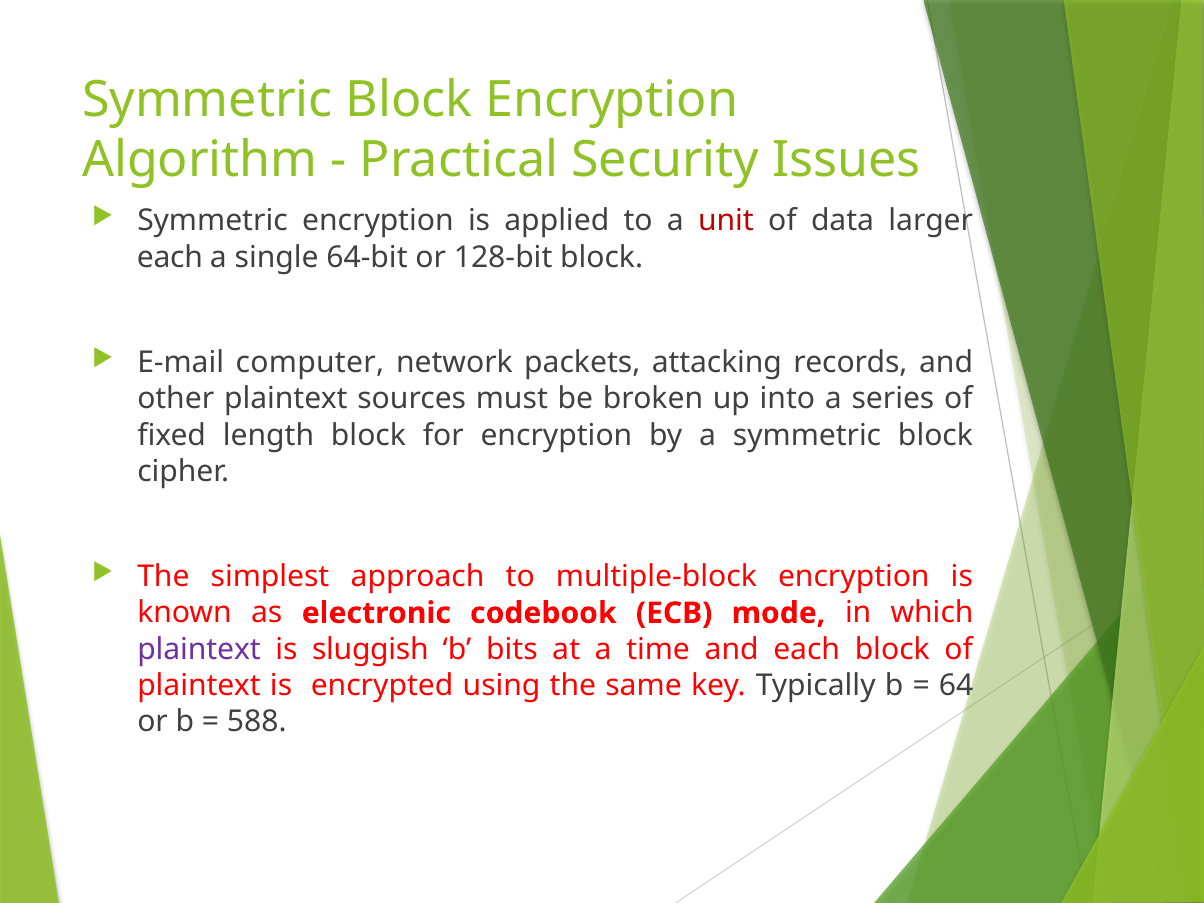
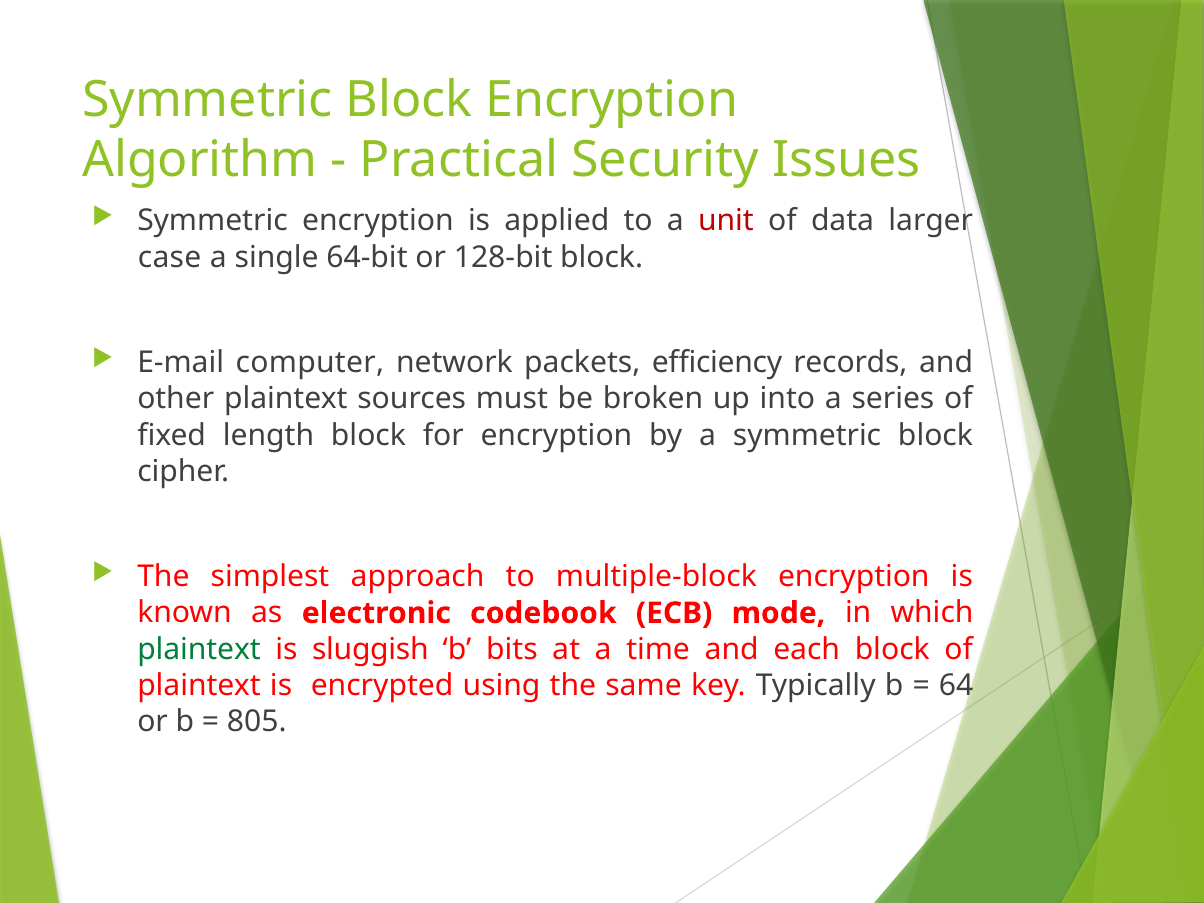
each at (170, 257): each -> case
attacking: attacking -> efficiency
plaintext at (199, 649) colour: purple -> green
588: 588 -> 805
